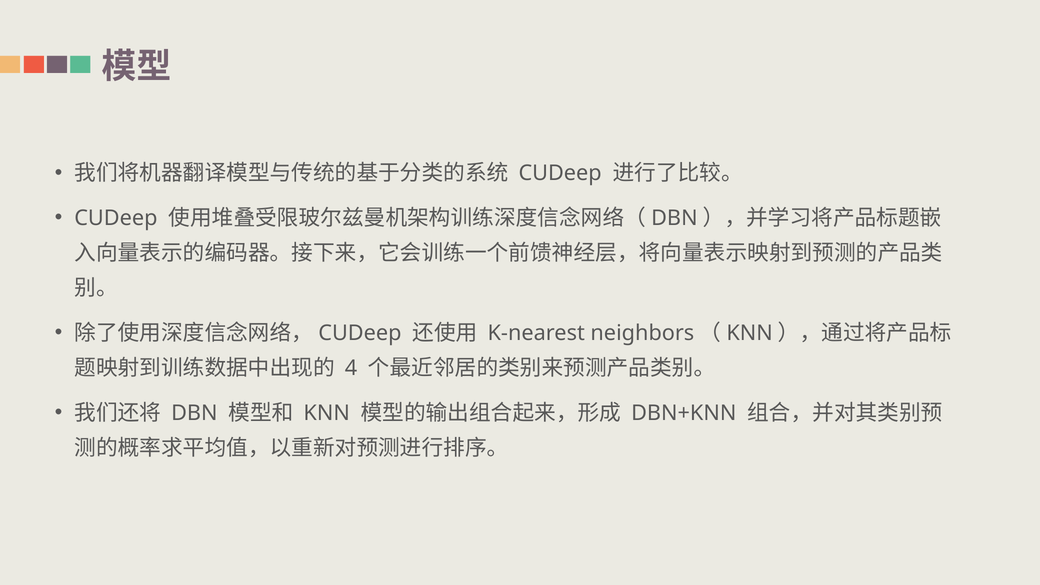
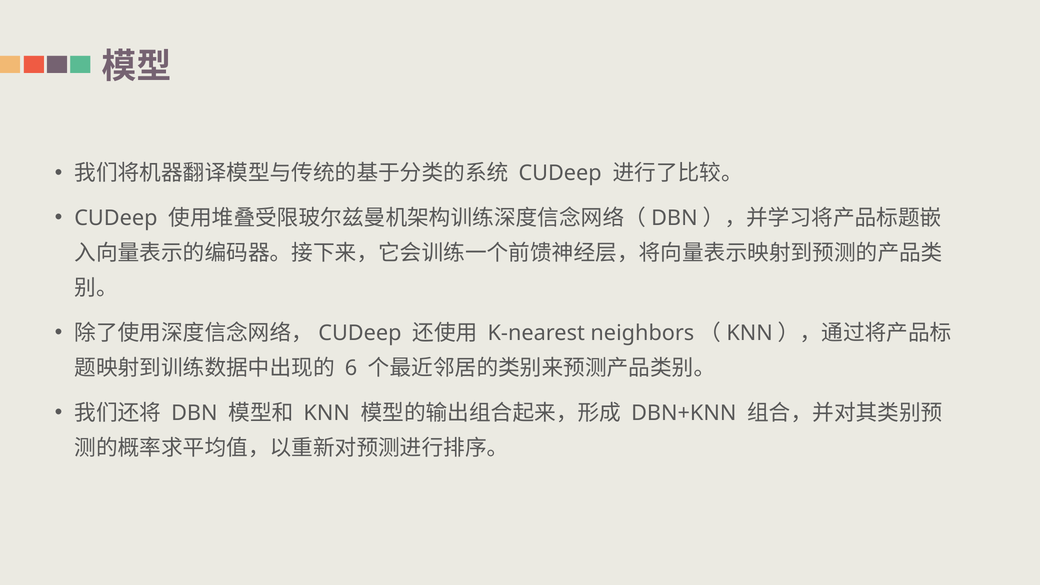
4: 4 -> 6
